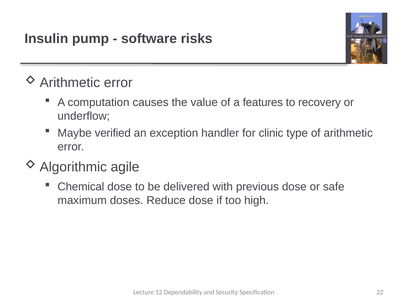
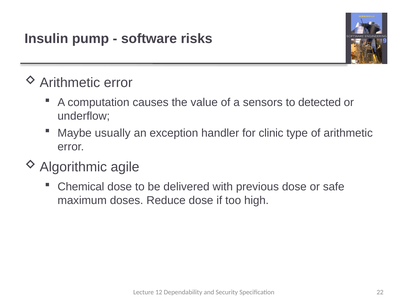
features: features -> sensors
recovery: recovery -> detected
verified: verified -> usually
